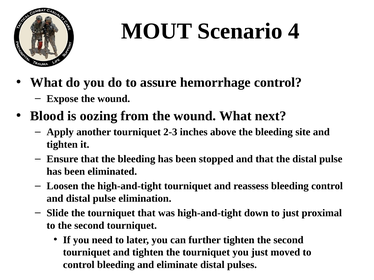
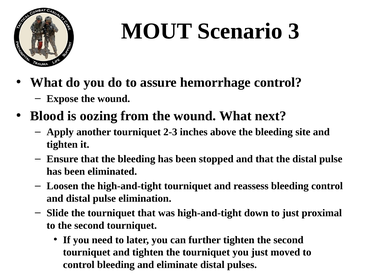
4: 4 -> 3
